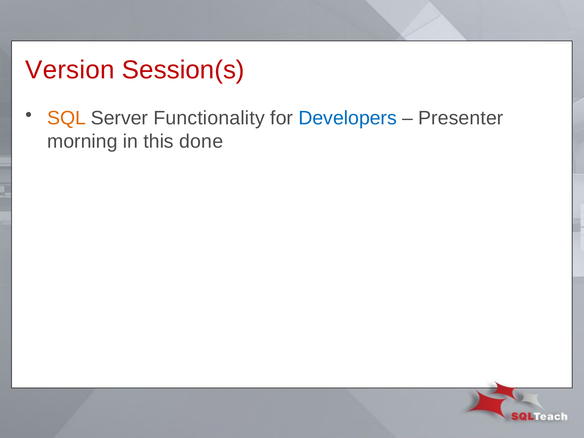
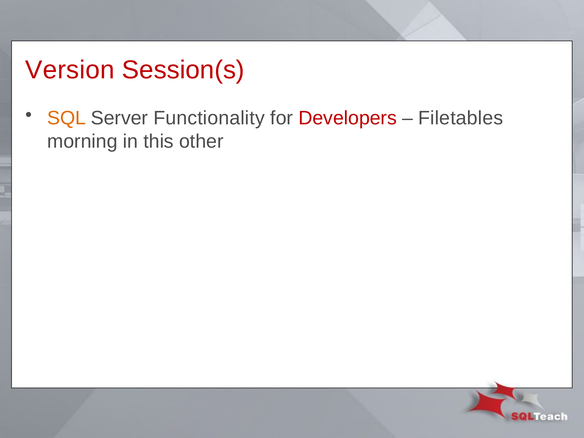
Developers colour: blue -> red
Presenter: Presenter -> Filetables
done: done -> other
